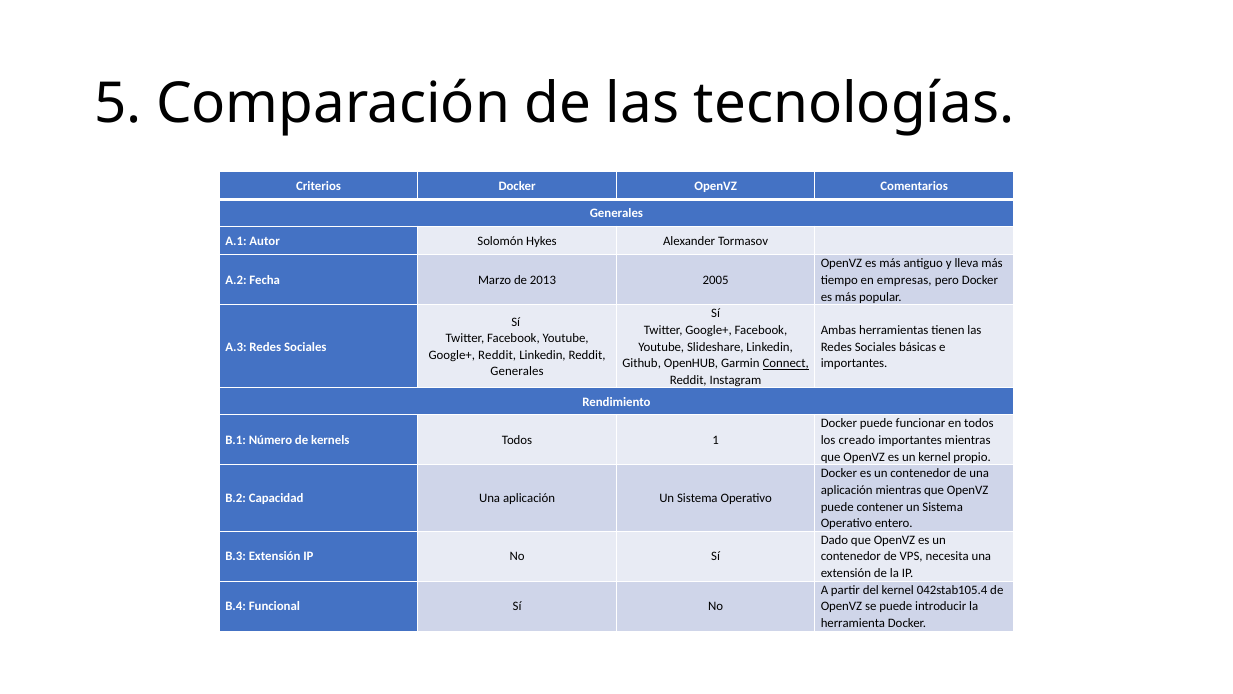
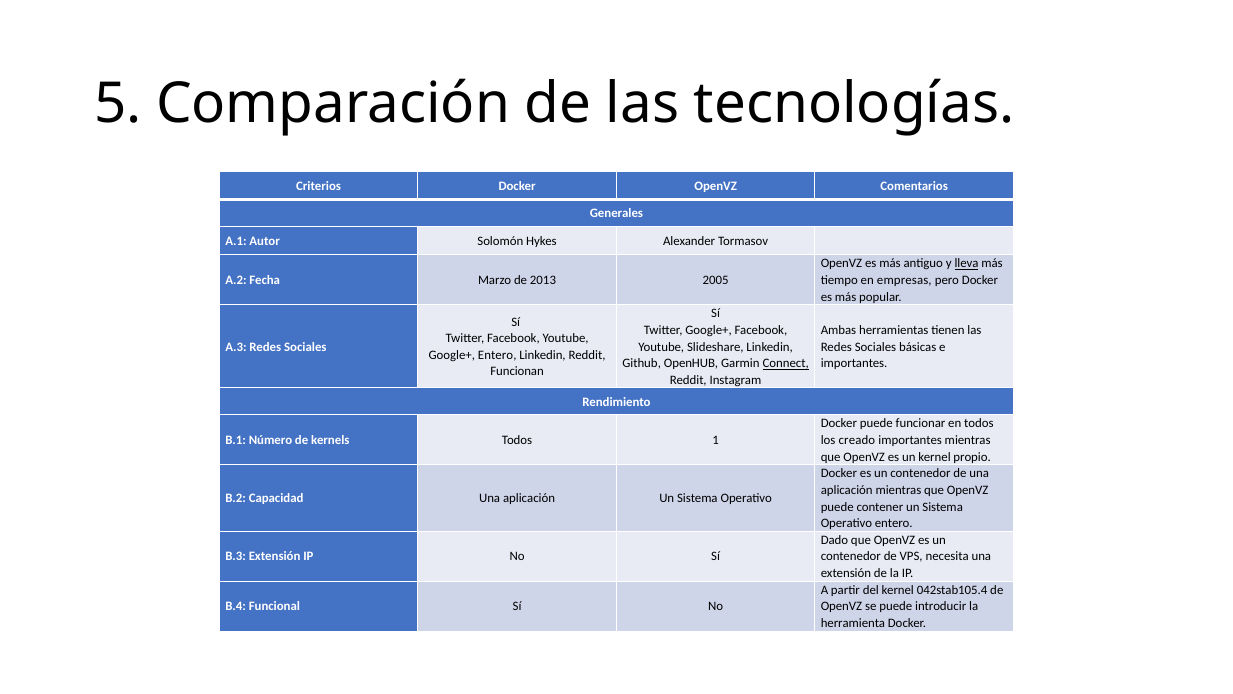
lleva underline: none -> present
Google+ Reddit: Reddit -> Entero
Generales at (517, 372): Generales -> Funcionan
